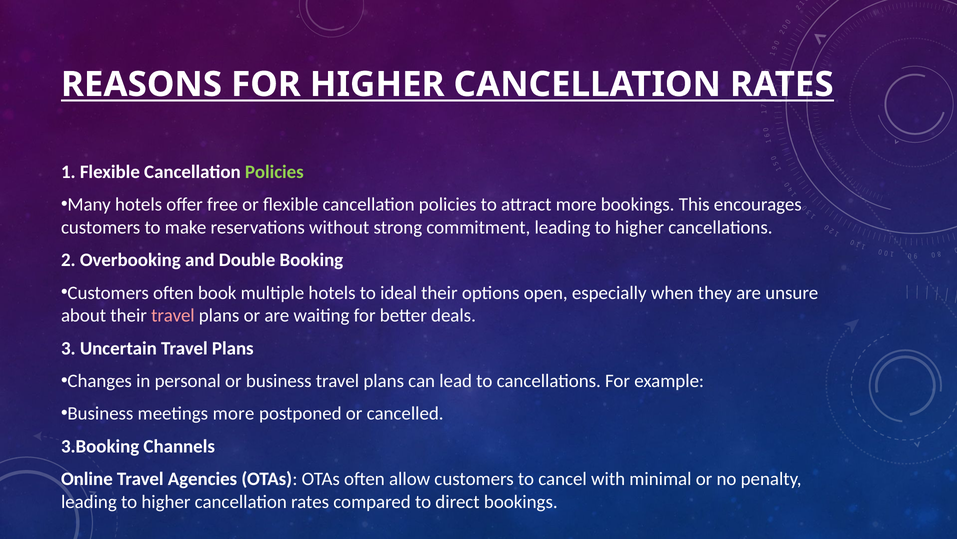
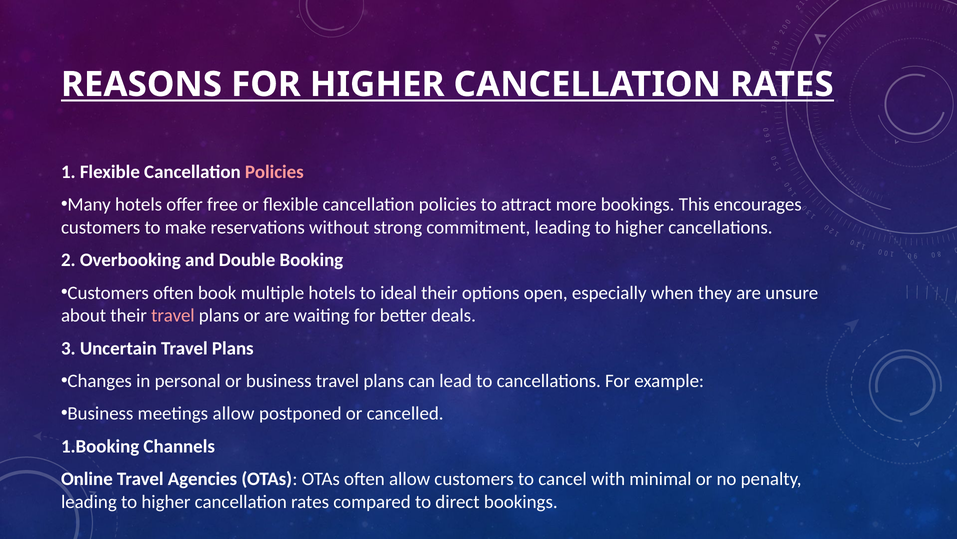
Policies at (274, 172) colour: light green -> pink
meetings more: more -> allow
3.Booking: 3.Booking -> 1.Booking
